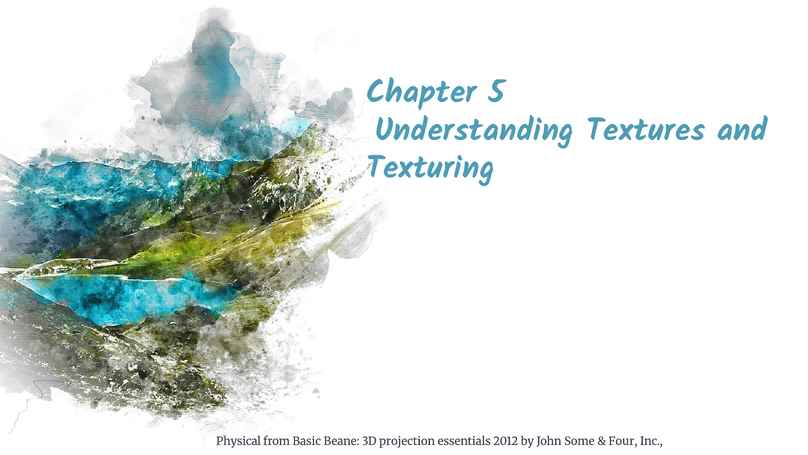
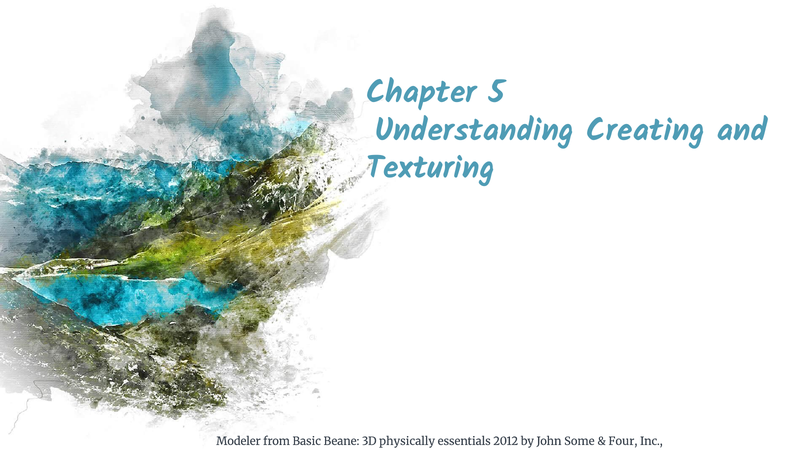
Textures: Textures -> Creating
Physical: Physical -> Modeler
projection: projection -> physically
